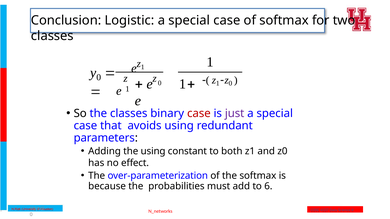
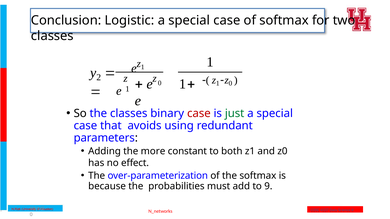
0 at (99, 77): 0 -> 2
just colour: purple -> green
the using: using -> more
6: 6 -> 9
